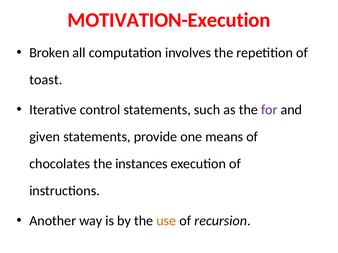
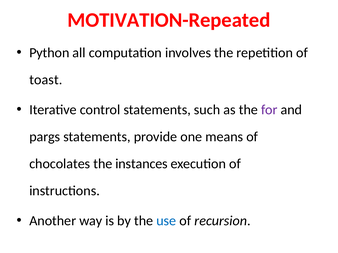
MOTIVATION-Execution: MOTIVATION-Execution -> MOTIVATION-Repeated
Broken: Broken -> Python
given: given -> pargs
use colour: orange -> blue
